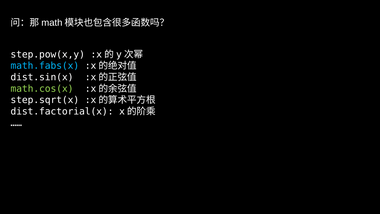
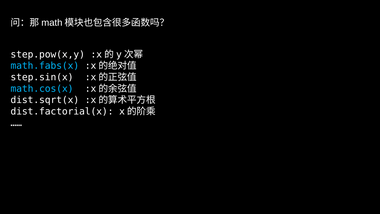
dist.sin(x: dist.sin(x -> step.sin(x
math.cos(x colour: light green -> light blue
step.sqrt(x: step.sqrt(x -> dist.sqrt(x
